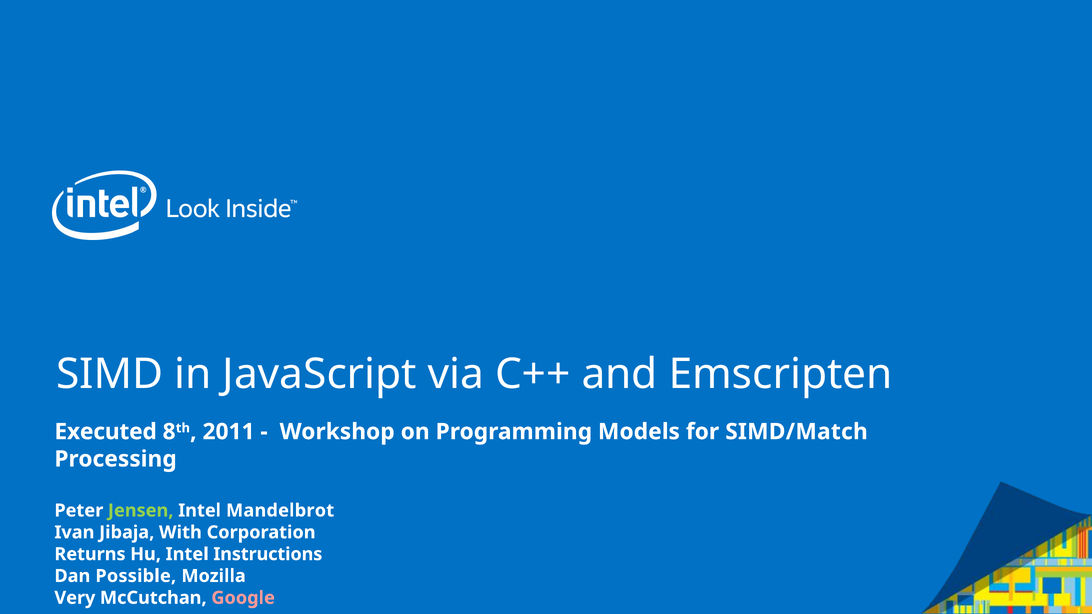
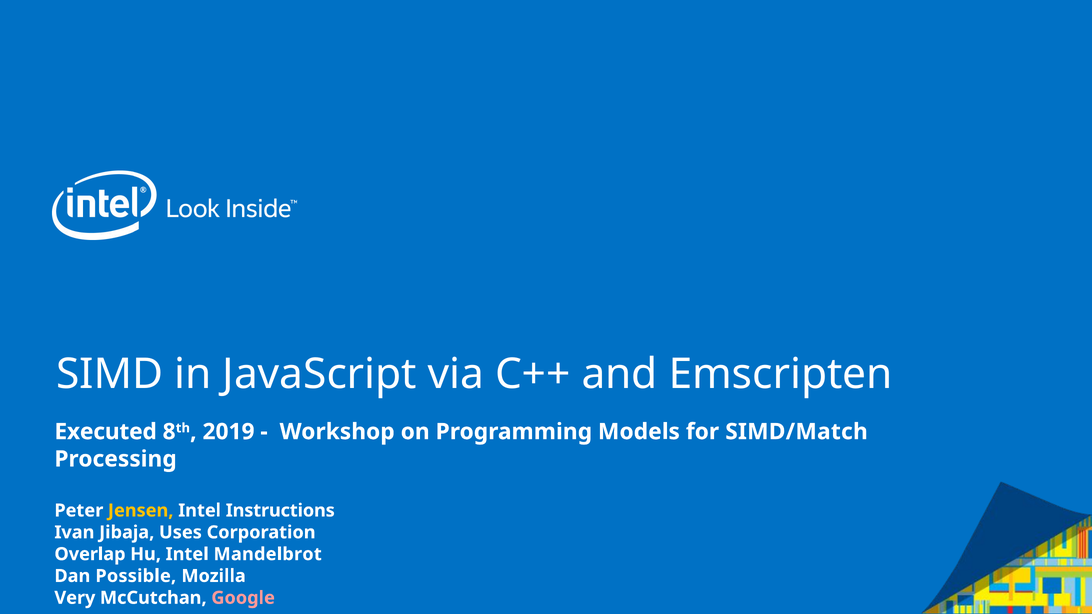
2011: 2011 -> 2019
Jensen colour: light green -> yellow
Mandelbrot: Mandelbrot -> Instructions
With: With -> Uses
Returns: Returns -> Overlap
Instructions: Instructions -> Mandelbrot
